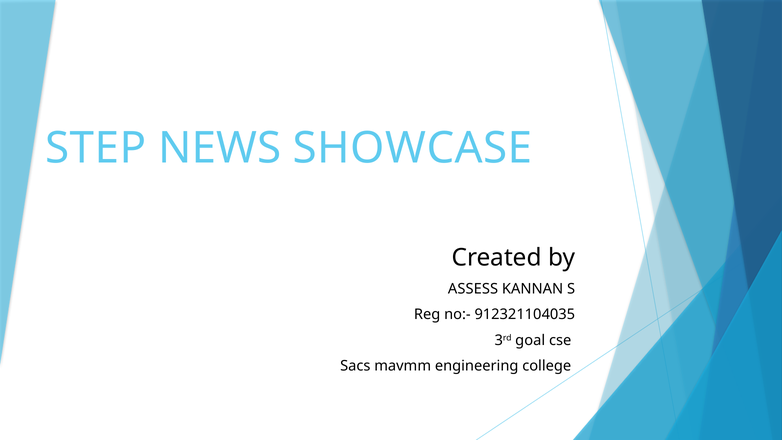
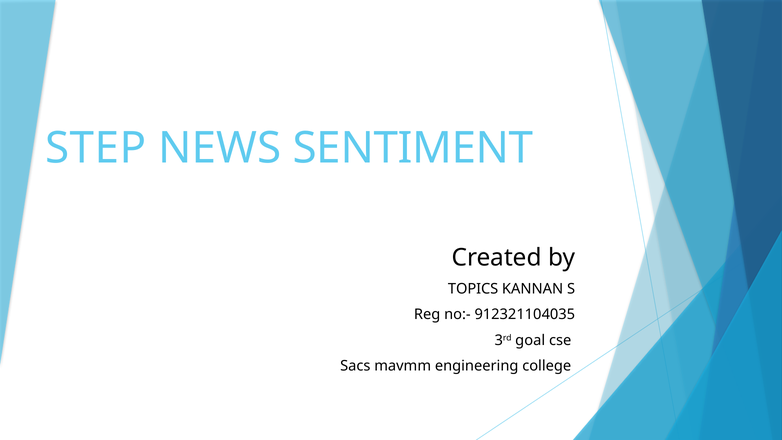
SHOWCASE: SHOWCASE -> SENTIMENT
ASSESS: ASSESS -> TOPICS
